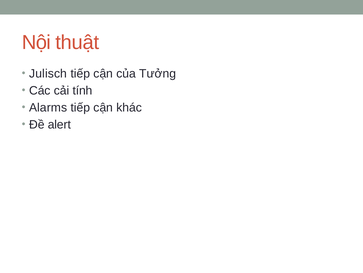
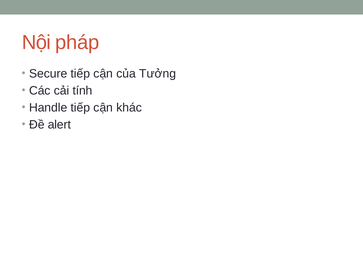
thuật: thuật -> pháp
Julisch: Julisch -> Secure
Alarms: Alarms -> Handle
